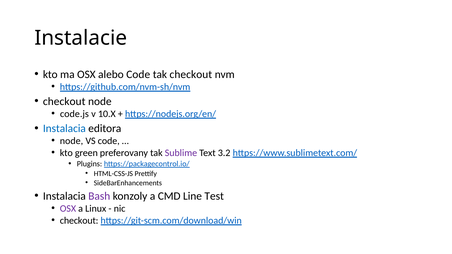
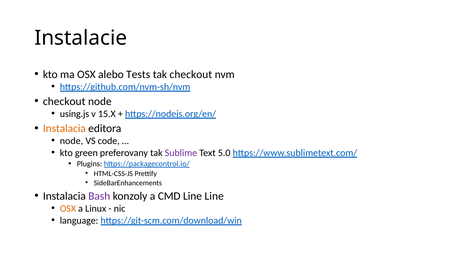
alebo Code: Code -> Tests
code.js: code.js -> using.js
10.X: 10.X -> 15.X
Instalacia at (64, 129) colour: blue -> orange
3.2: 3.2 -> 5.0
Line Test: Test -> Line
OSX at (68, 209) colour: purple -> orange
checkout at (79, 221): checkout -> language
